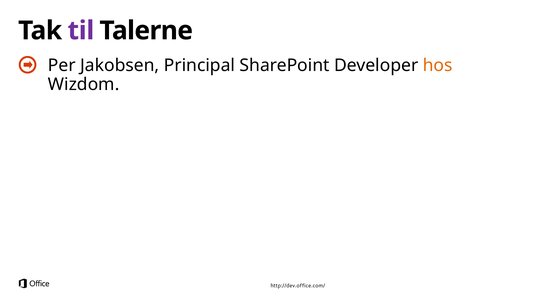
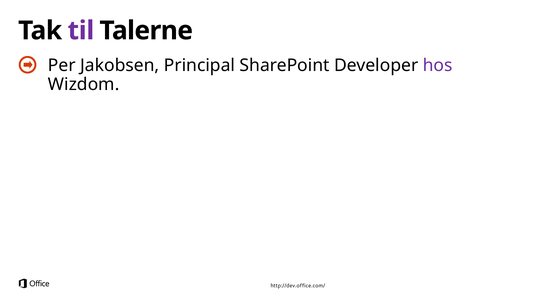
hos colour: orange -> purple
